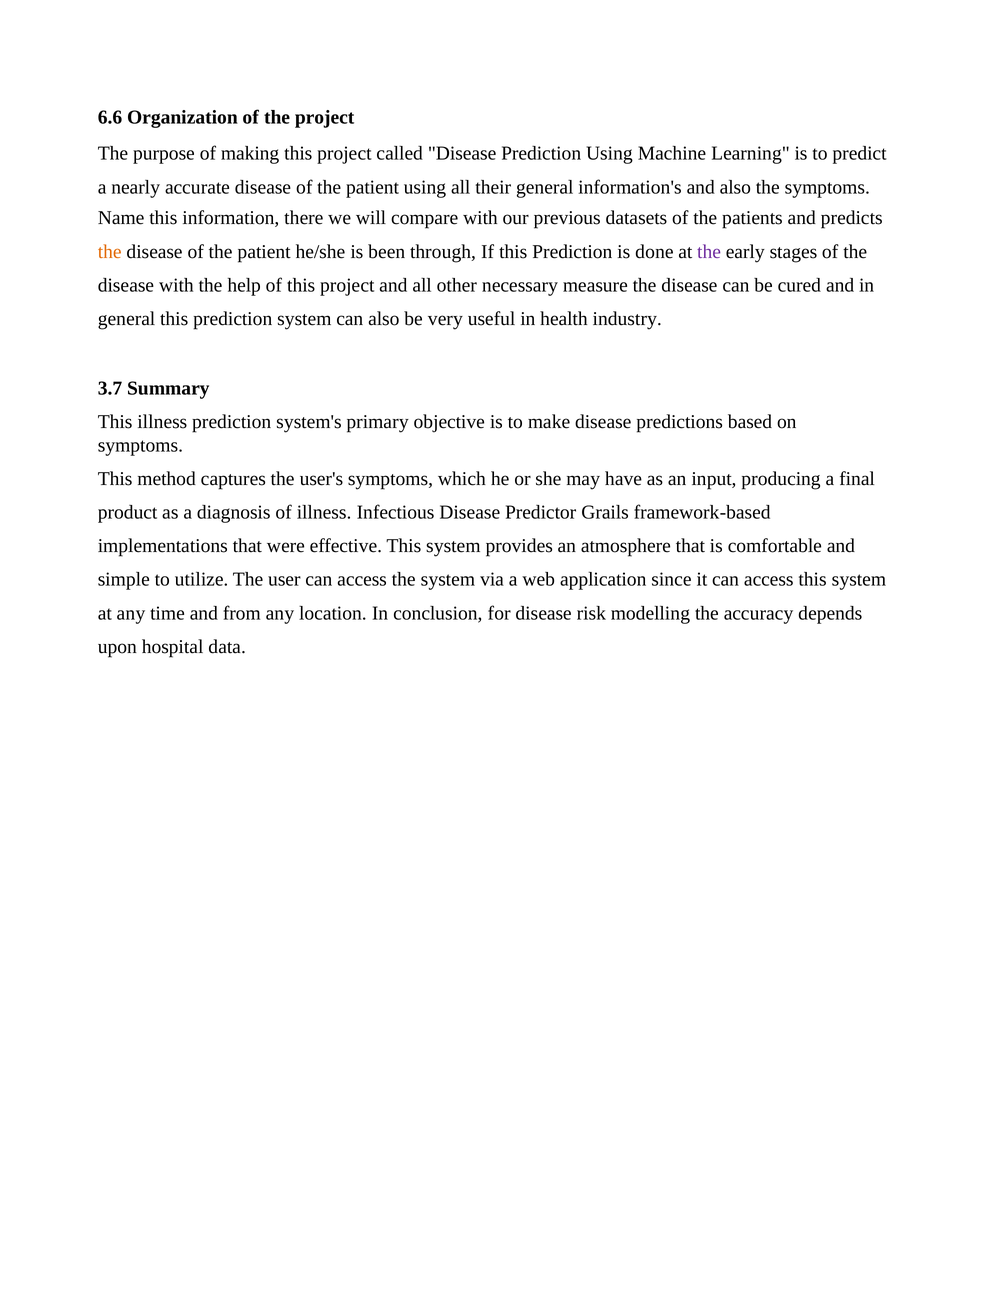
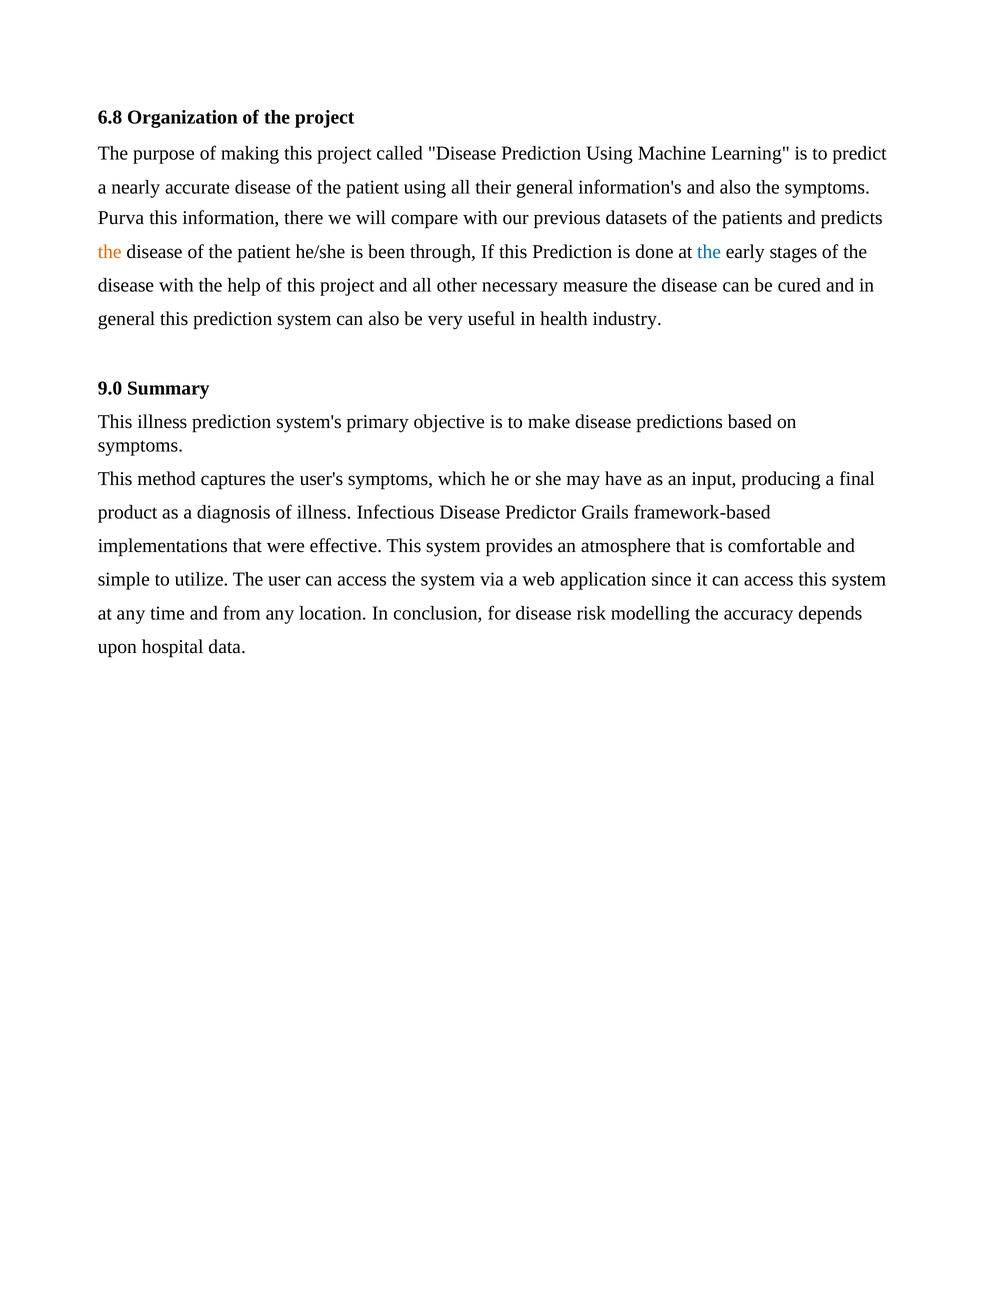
6.6: 6.6 -> 6.8
Name: Name -> Purva
the at (709, 252) colour: purple -> blue
3.7: 3.7 -> 9.0
